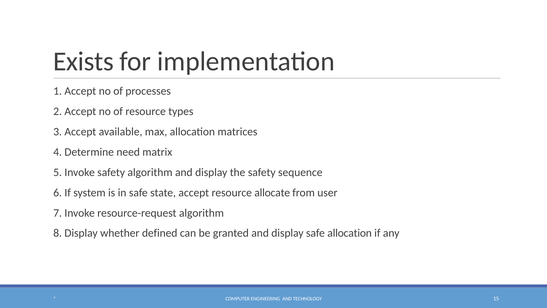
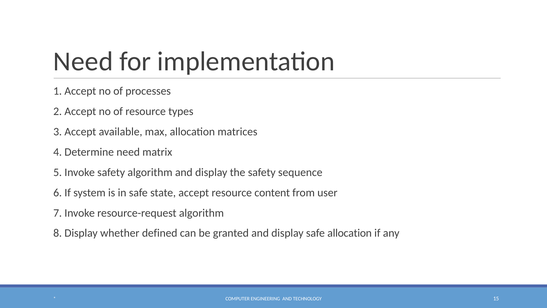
Exists at (83, 61): Exists -> Need
allocate: allocate -> content
